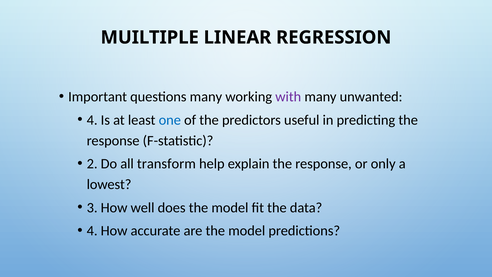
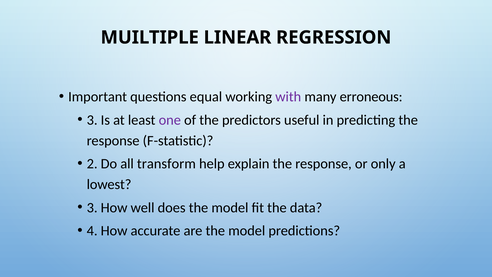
questions many: many -> equal
unwanted: unwanted -> erroneous
4 at (92, 120): 4 -> 3
one colour: blue -> purple
